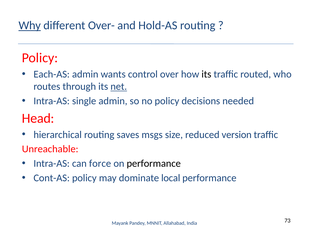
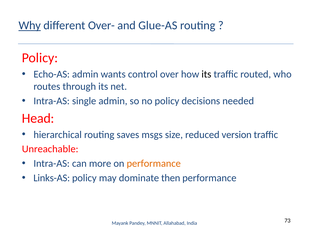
Hold-AS: Hold-AS -> Glue-AS
Each-AS: Each-AS -> Echo-AS
net underline: present -> none
force: force -> more
performance at (154, 163) colour: black -> orange
Cont-AS: Cont-AS -> Links-AS
local: local -> then
